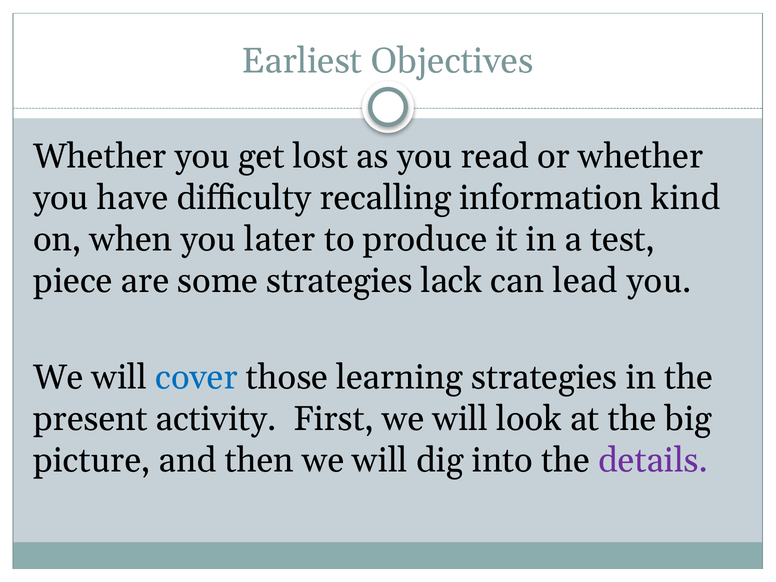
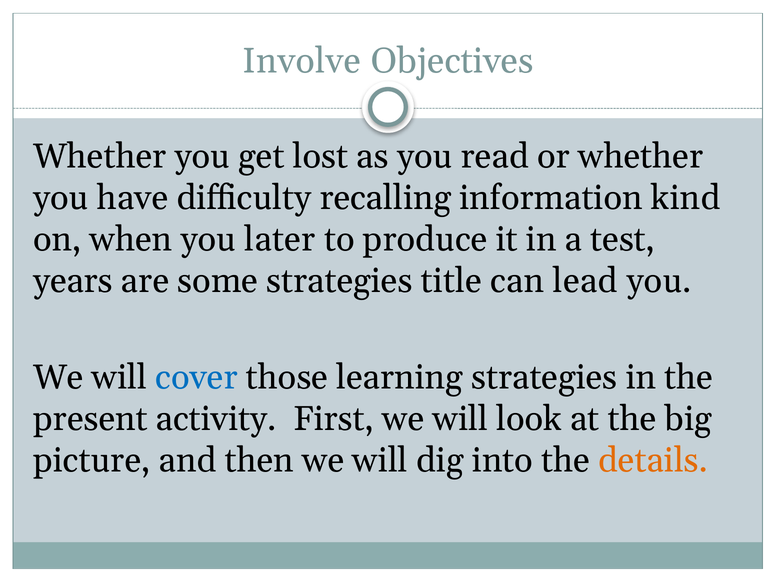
Earliest: Earliest -> Involve
piece: piece -> years
lack: lack -> title
details colour: purple -> orange
